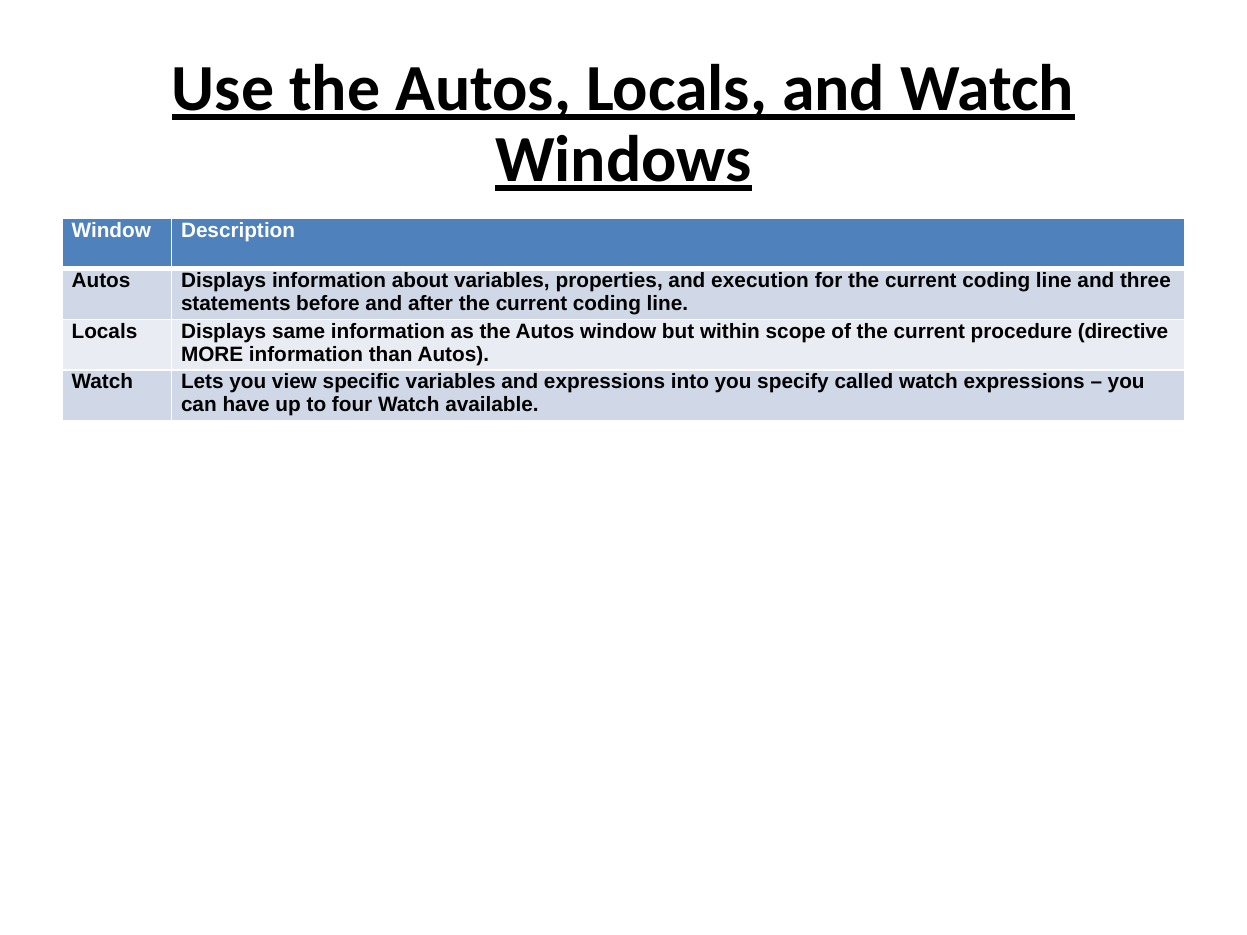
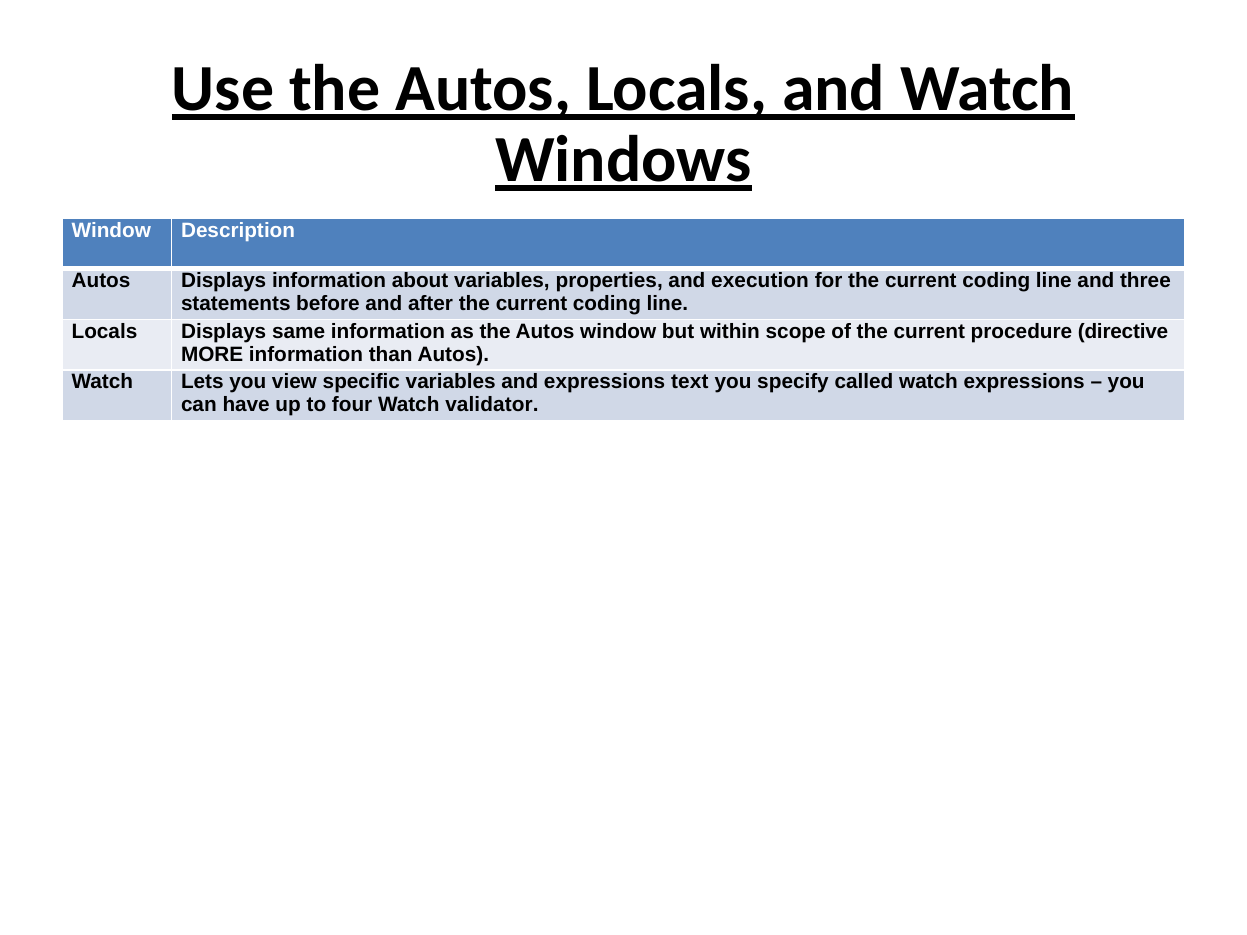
into: into -> text
available: available -> validator
